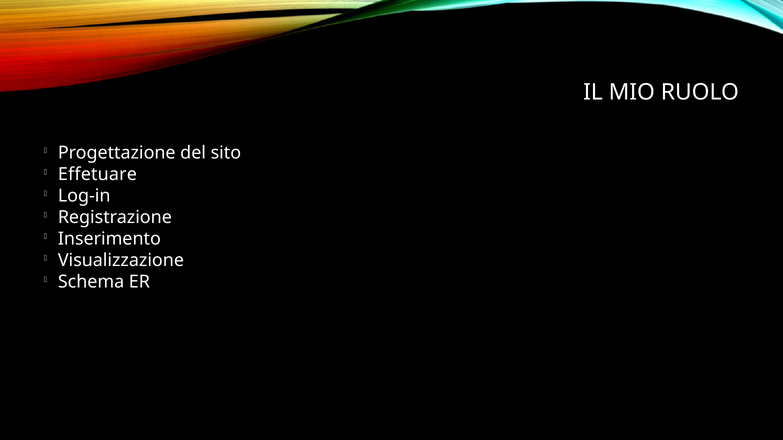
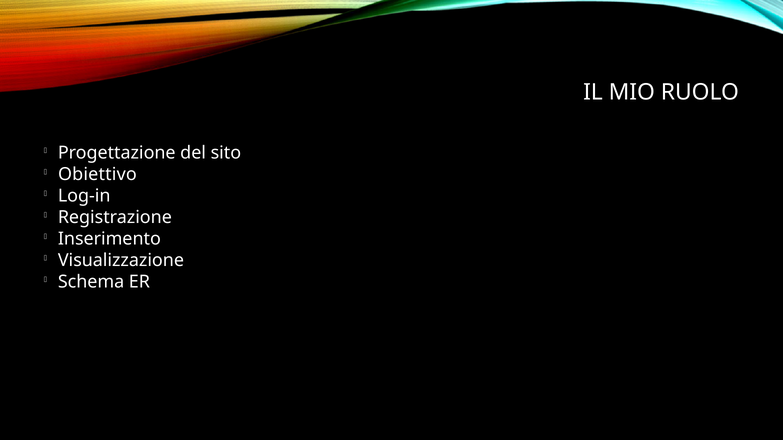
Effetuare: Effetuare -> Obiettivo
